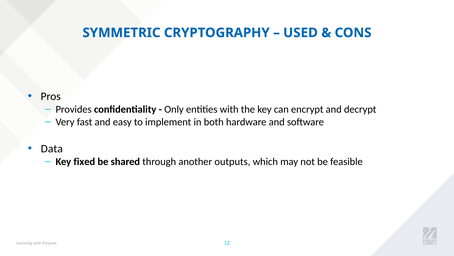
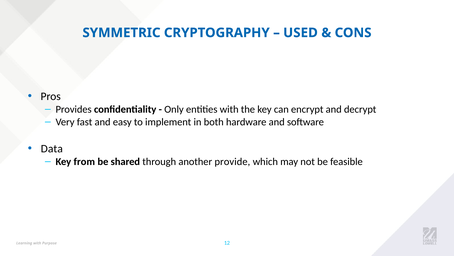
fixed: fixed -> from
outputs: outputs -> provide
